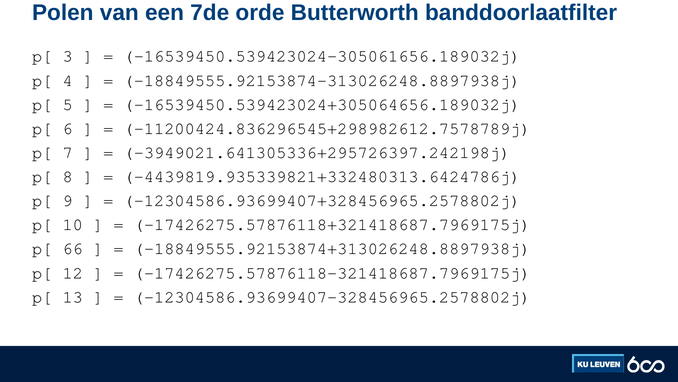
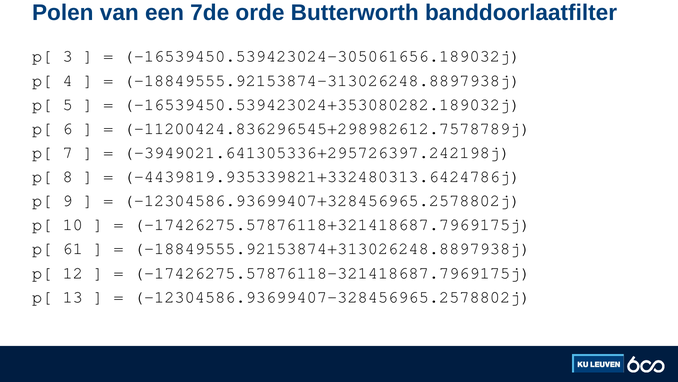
-16539450.539423024+305064656.189032j: -16539450.539423024+305064656.189032j -> -16539450.539423024+353080282.189032j
66: 66 -> 61
